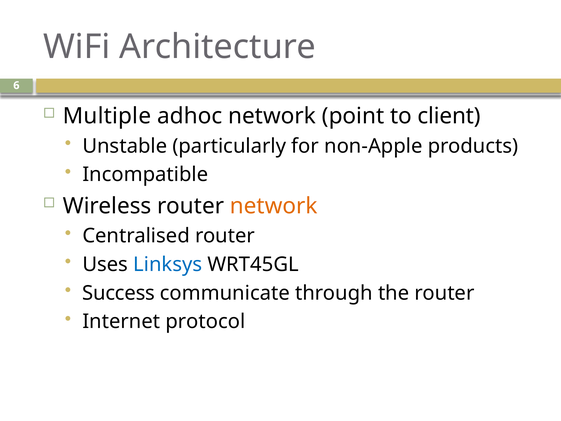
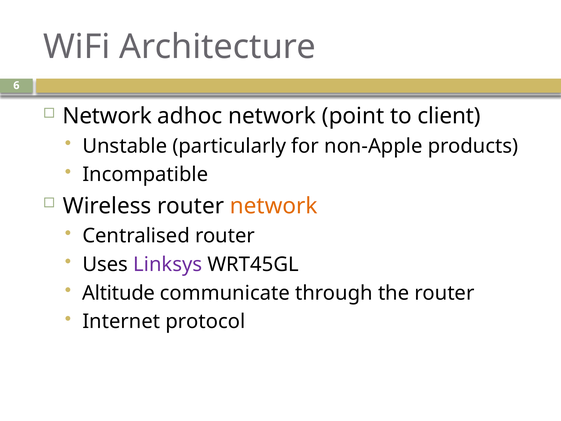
Multiple at (107, 116): Multiple -> Network
Linksys colour: blue -> purple
Success: Success -> Altitude
